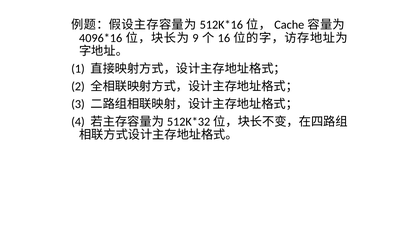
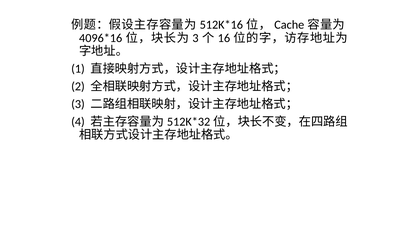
9 at (196, 38): 9 -> 3
